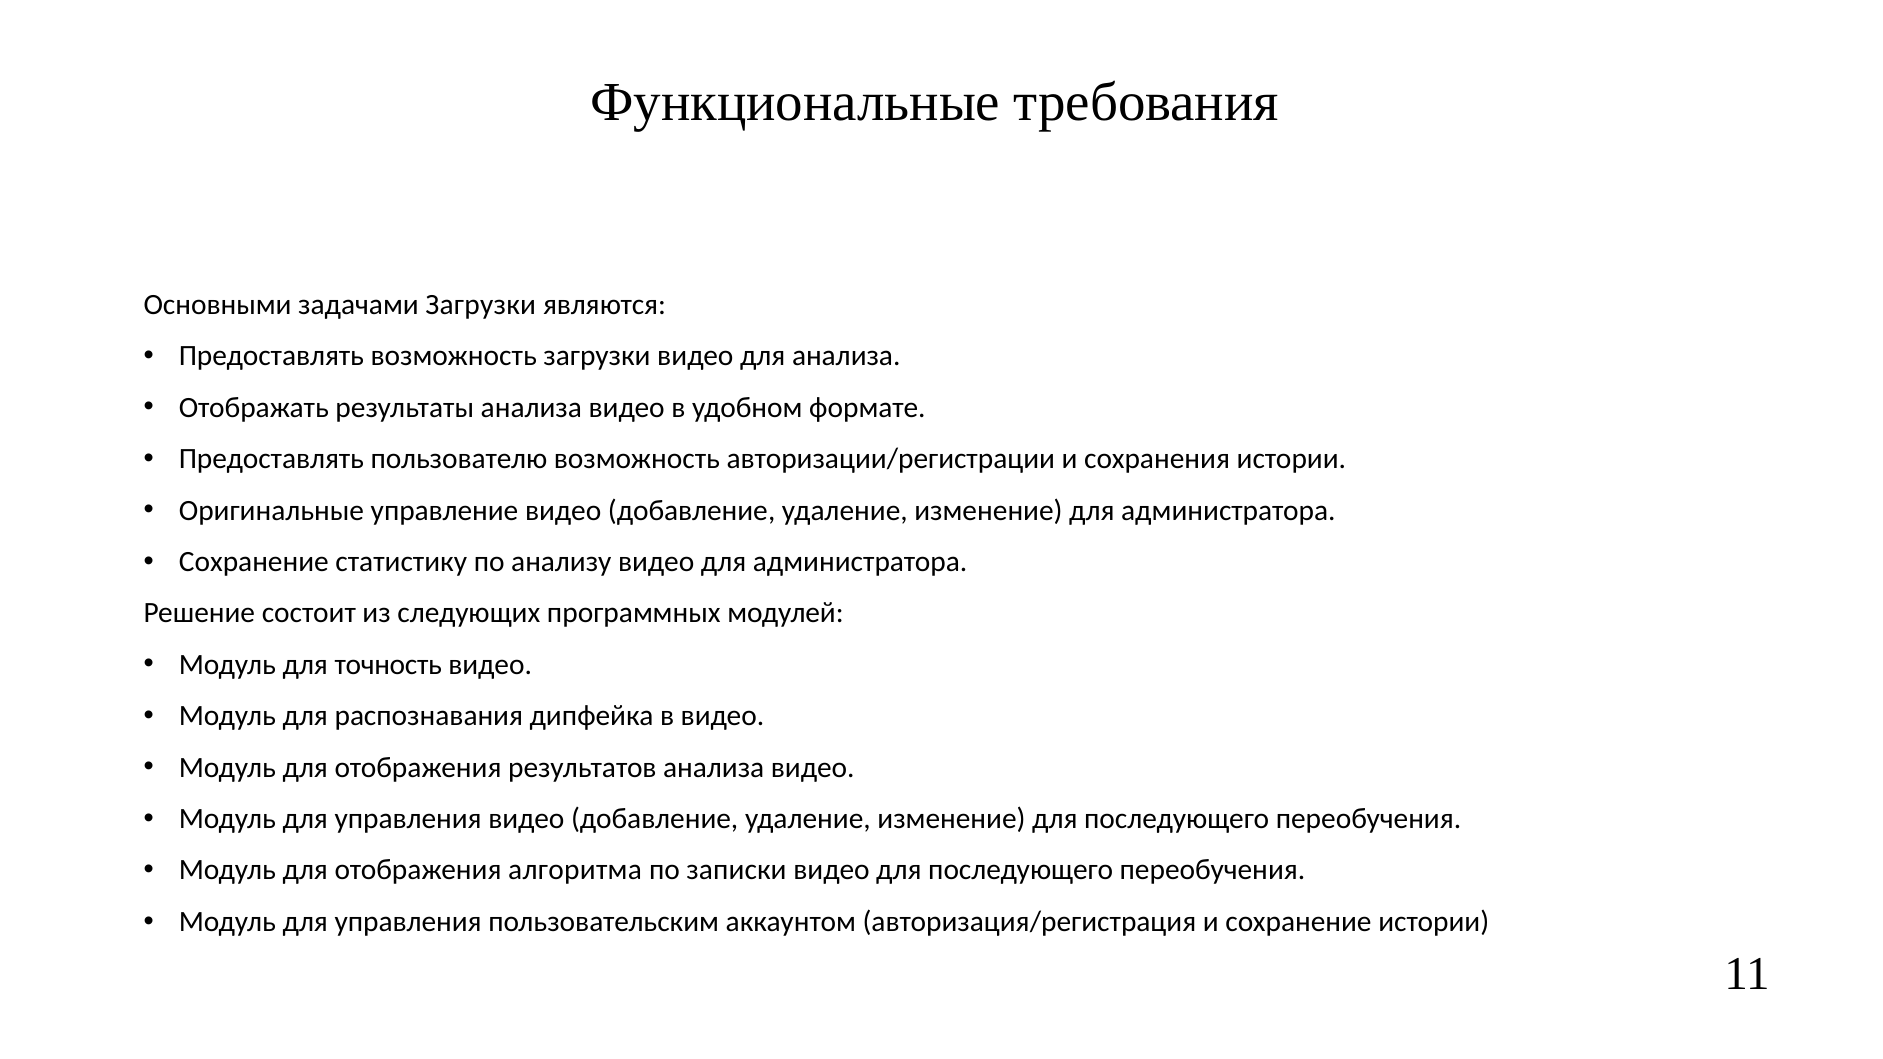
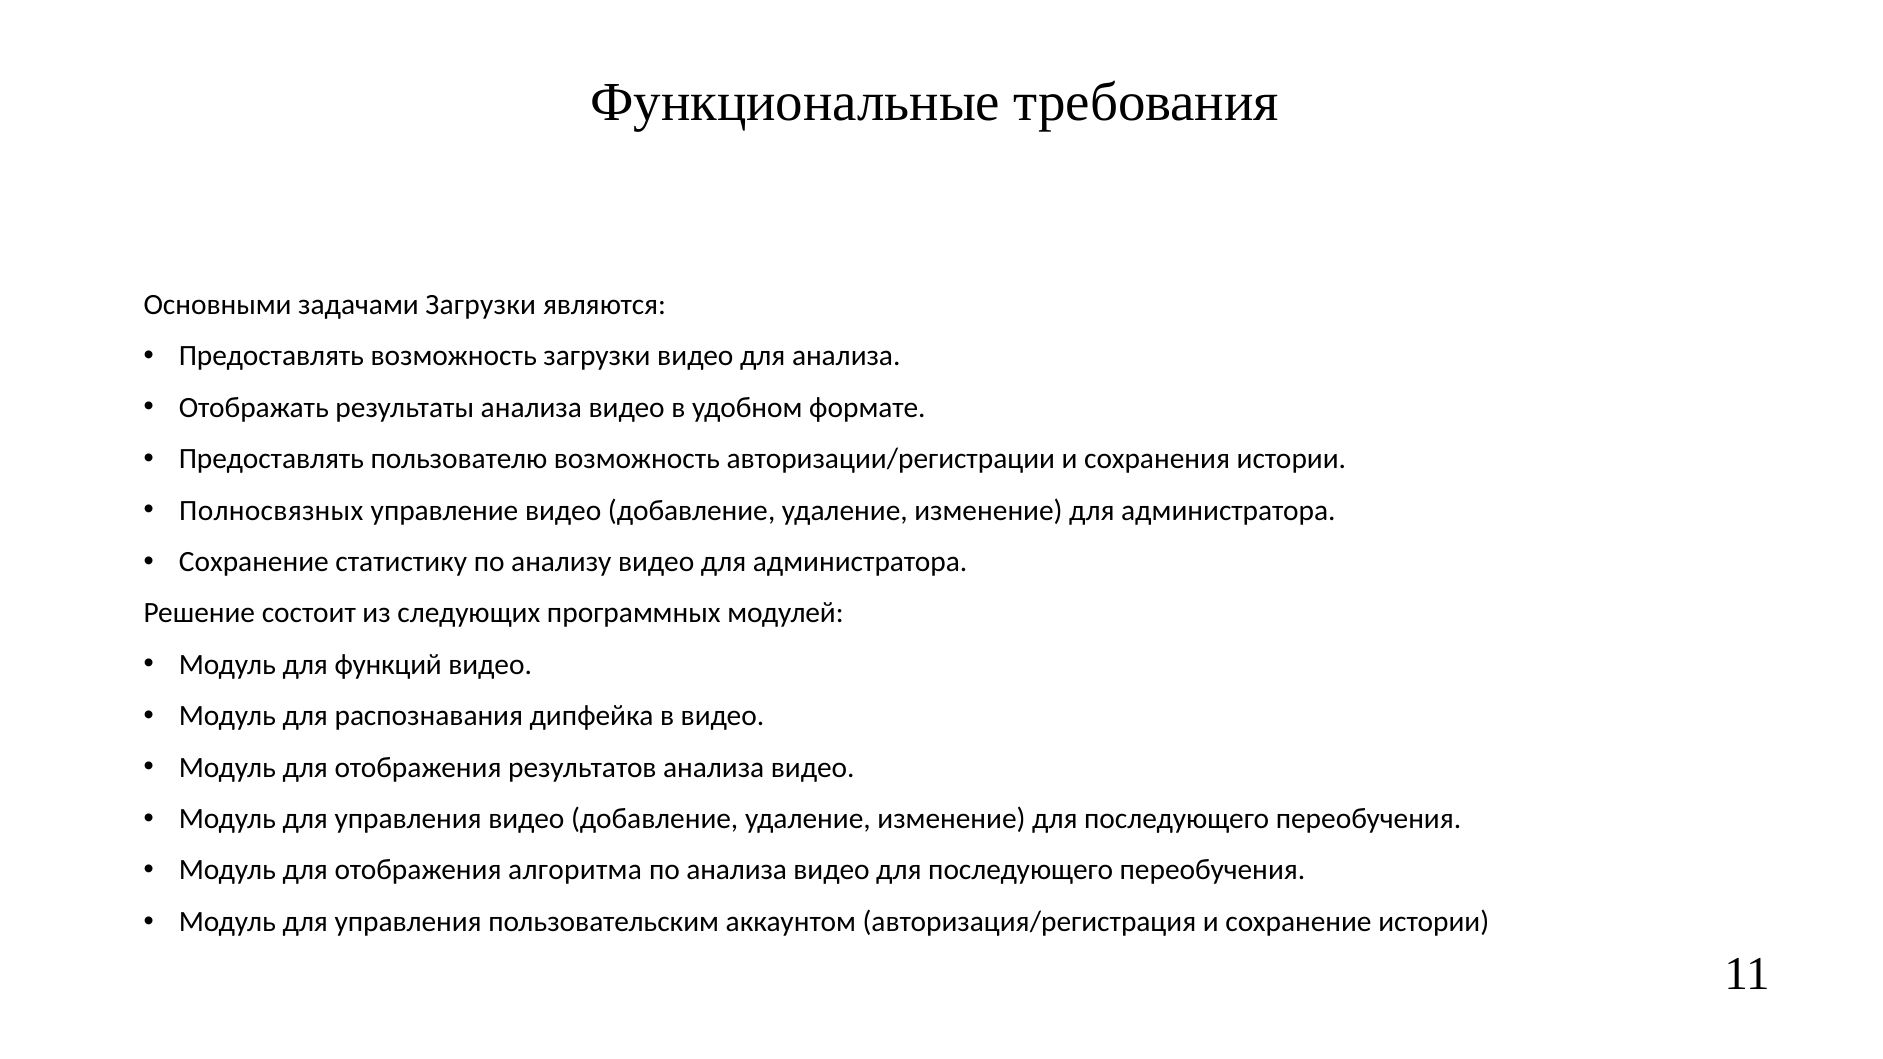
Оригинальные: Оригинальные -> Полносвязных
точность: точность -> функций
по записки: записки -> анализа
